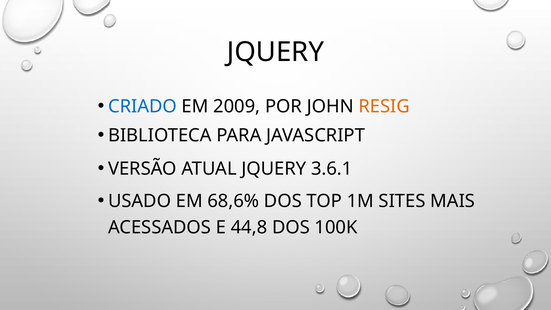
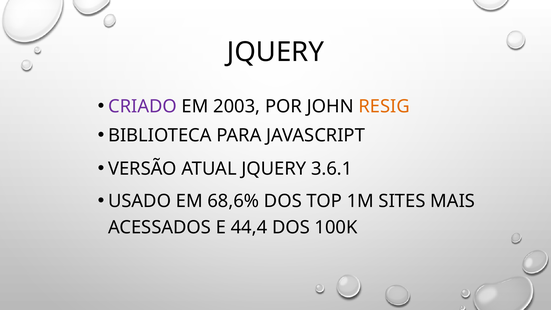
CRIADO colour: blue -> purple
2009: 2009 -> 2003
44,8: 44,8 -> 44,4
